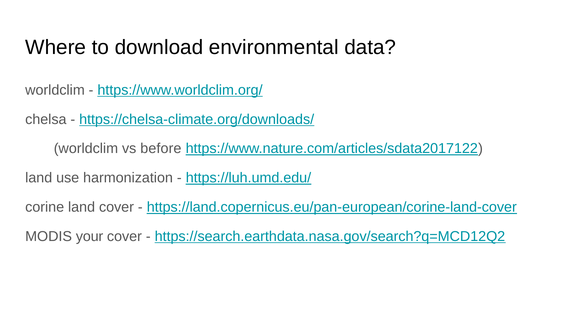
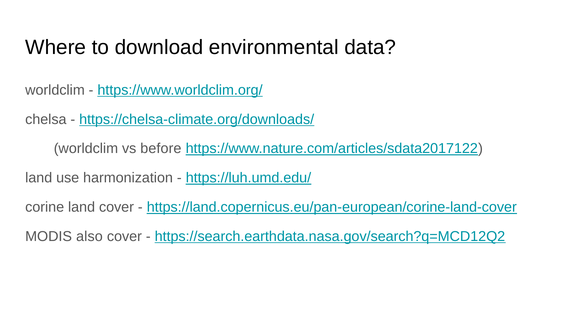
your: your -> also
